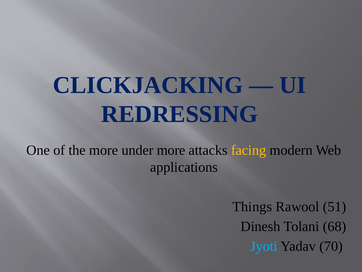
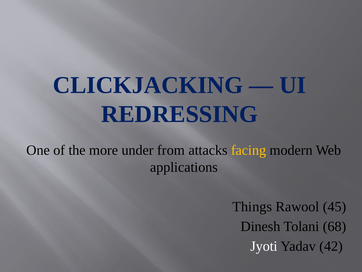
under more: more -> from
51: 51 -> 45
Jyoti colour: light blue -> white
70: 70 -> 42
